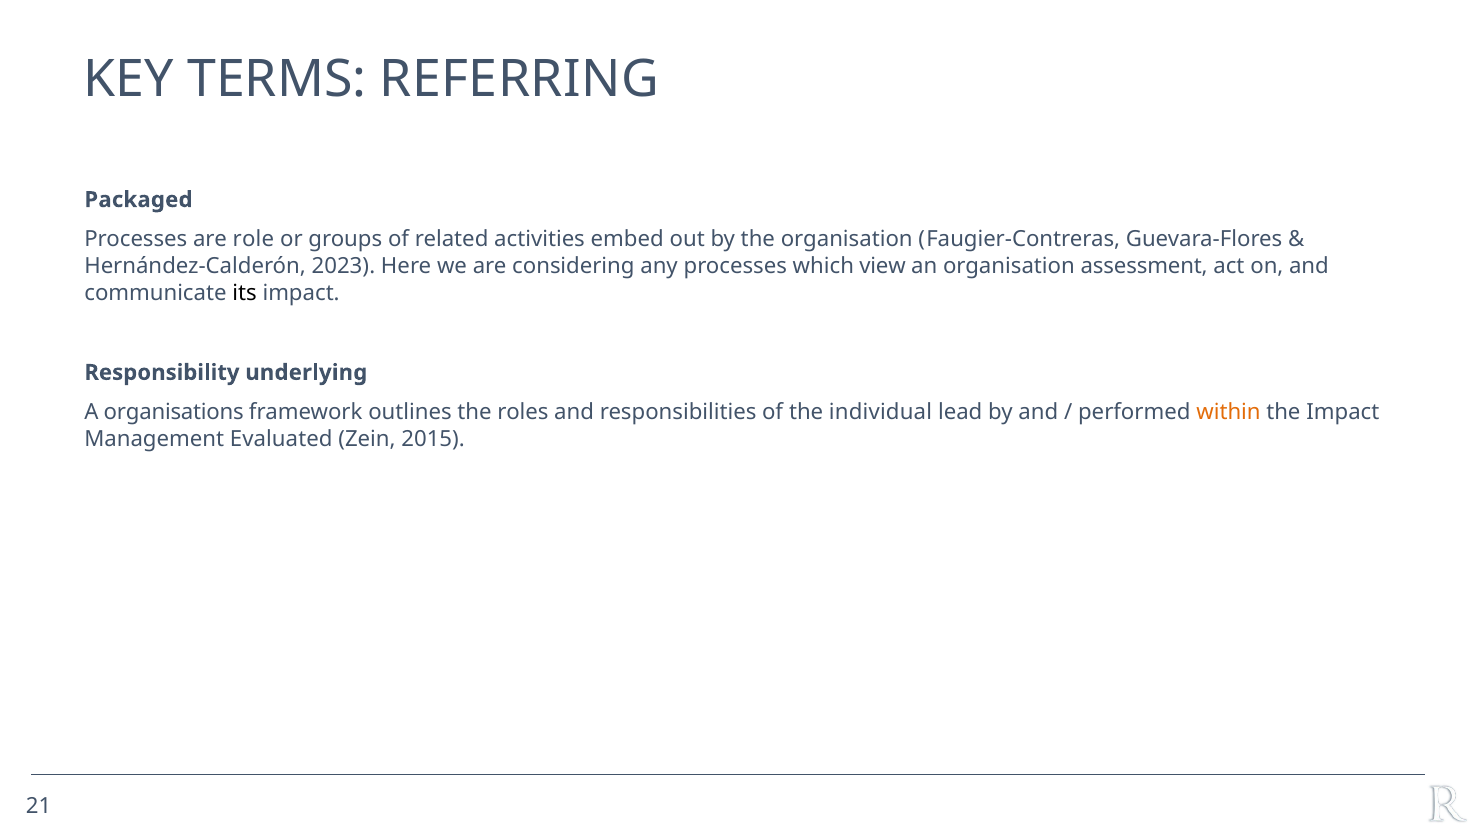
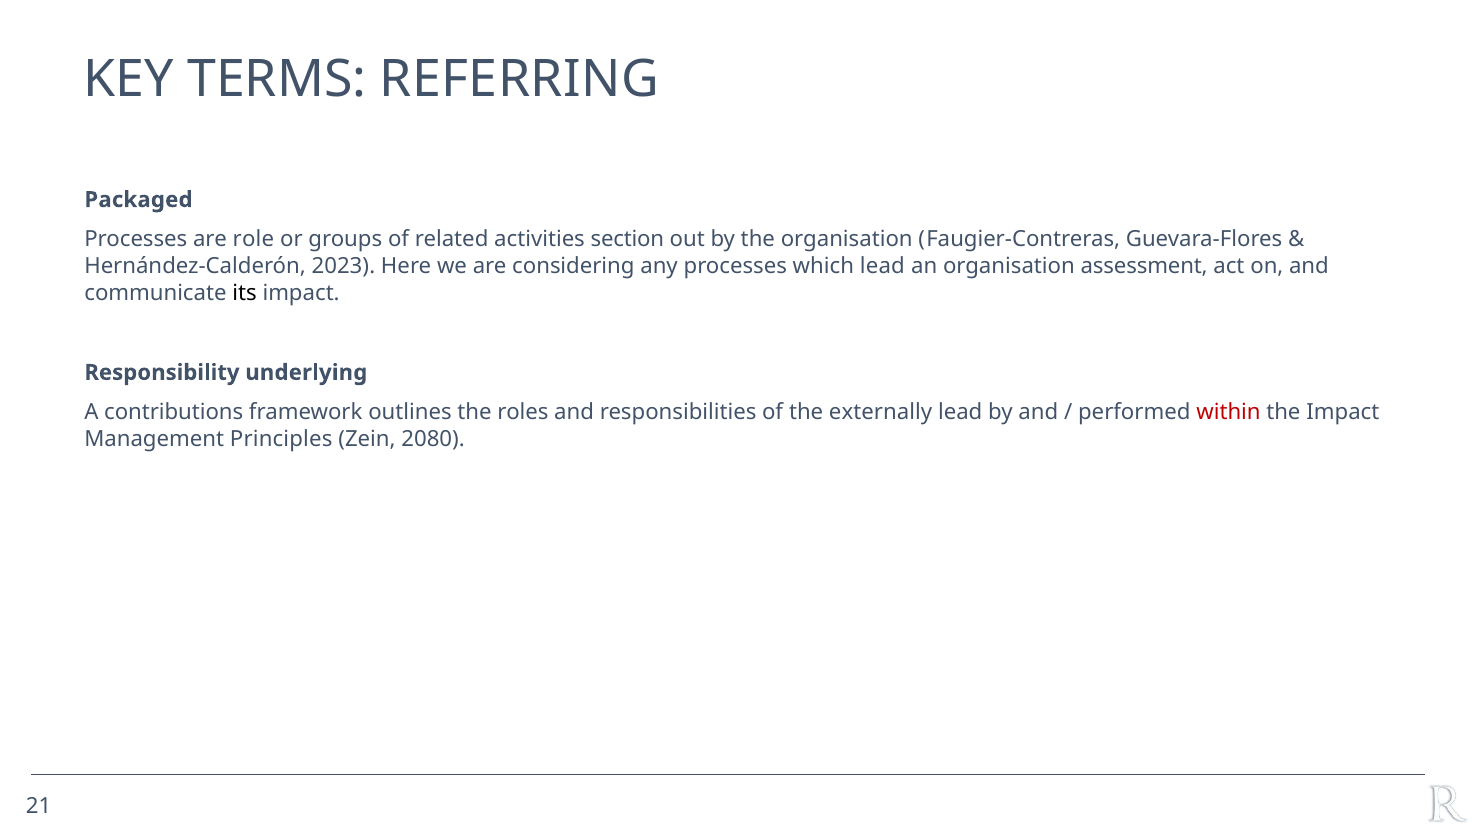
embed: embed -> section
which view: view -> lead
organisations: organisations -> contributions
individual: individual -> externally
within colour: orange -> red
Evaluated: Evaluated -> Principles
2015: 2015 -> 2080
